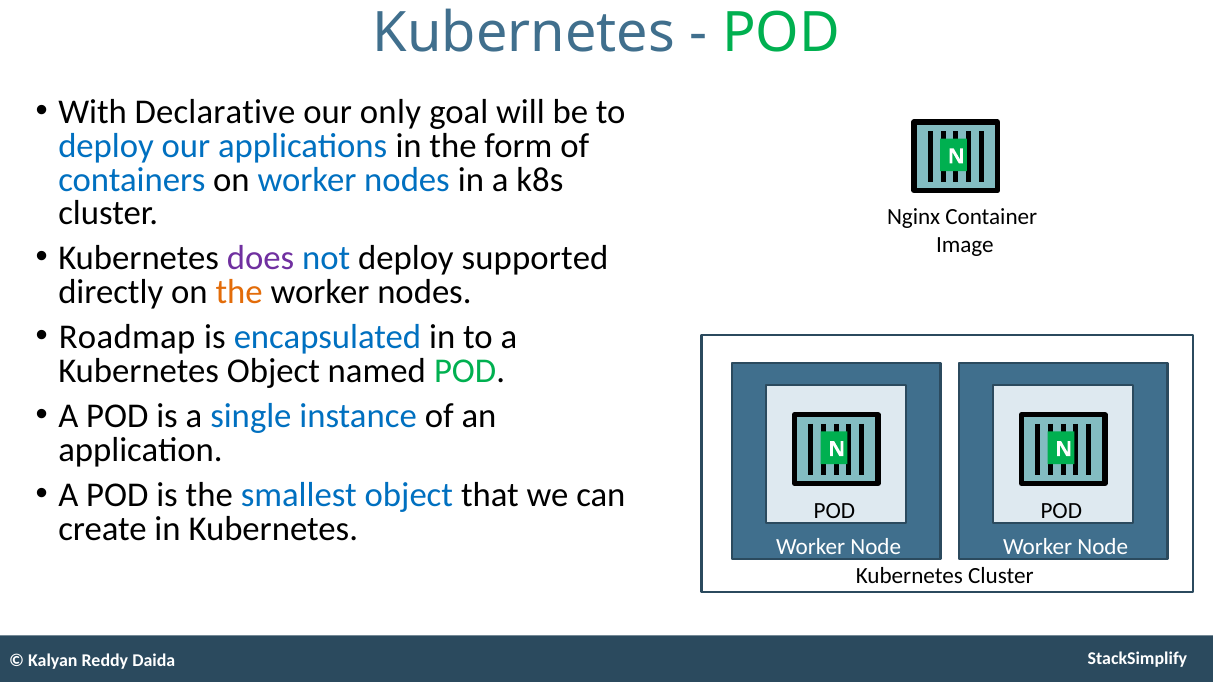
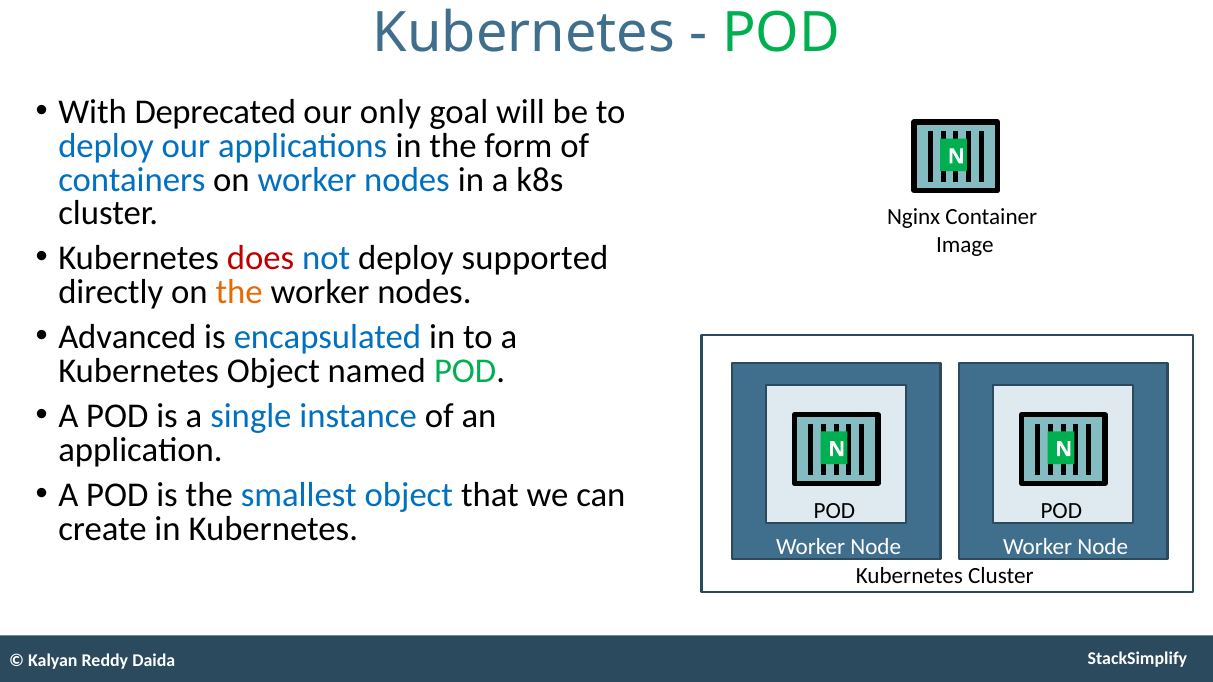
Declarative: Declarative -> Deprecated
does colour: purple -> red
Roadmap: Roadmap -> Advanced
